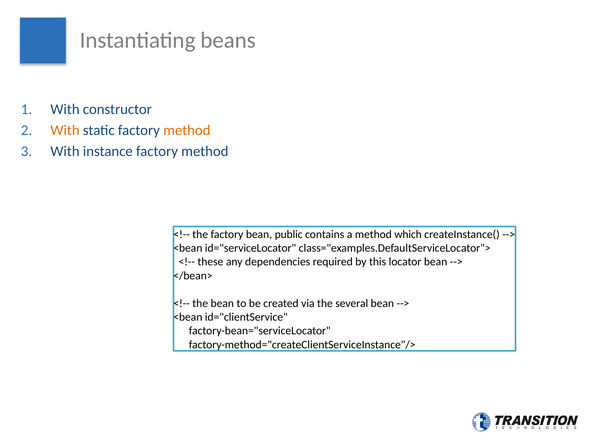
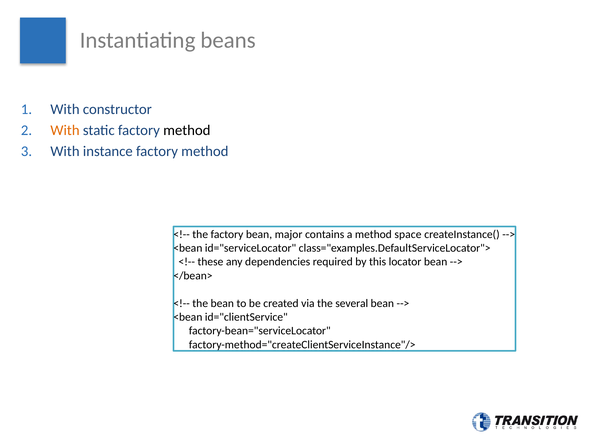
method at (187, 130) colour: orange -> black
public: public -> major
which: which -> space
